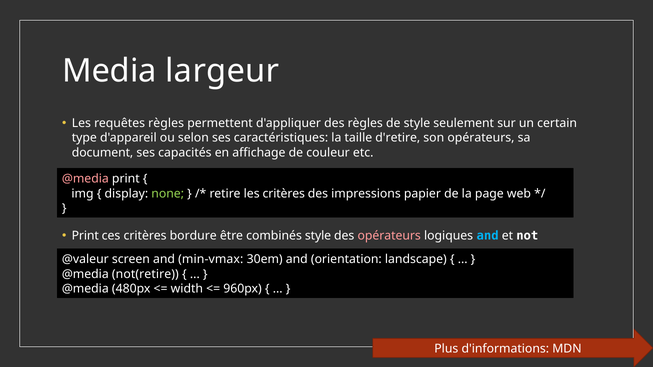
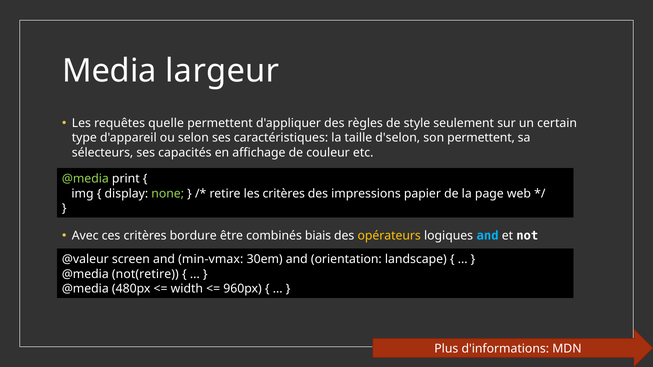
requêtes règles: règles -> quelle
d'retire: d'retire -> d'selon
son opérateurs: opérateurs -> permettent
document: document -> sélecteurs
@media at (85, 179) colour: pink -> light green
Print at (85, 236): Print -> Avec
combinés style: style -> biais
opérateurs at (389, 236) colour: pink -> yellow
